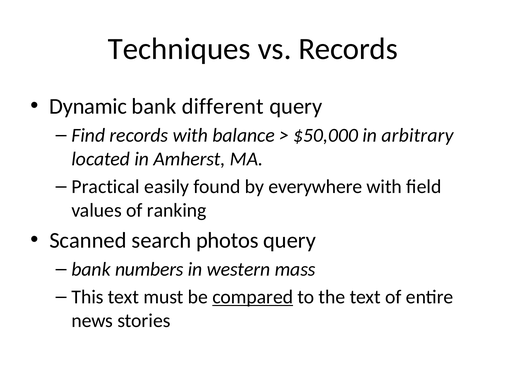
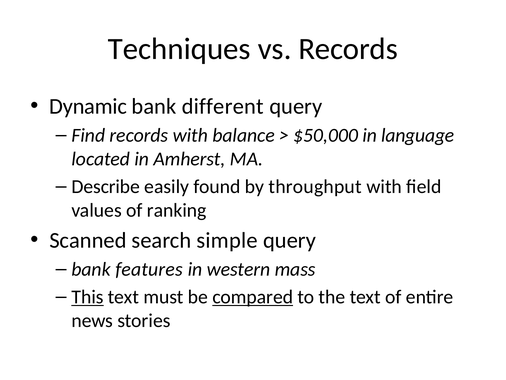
arbitrary: arbitrary -> language
Practical: Practical -> Describe
everywhere: everywhere -> throughput
photos: photos -> simple
numbers: numbers -> features
This underline: none -> present
